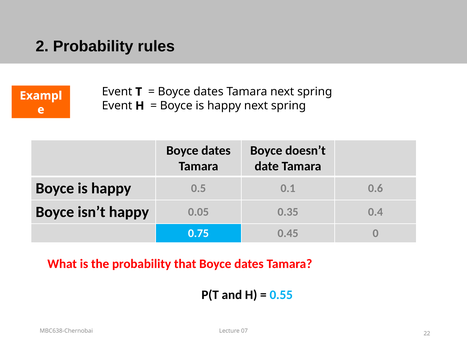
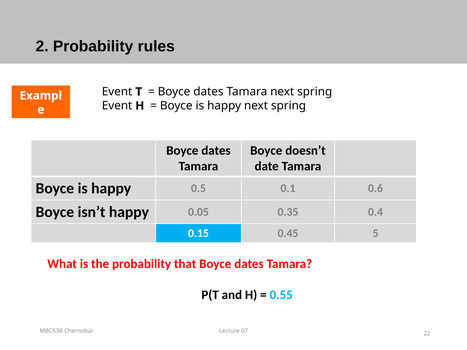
0.75: 0.75 -> 0.15
0: 0 -> 5
